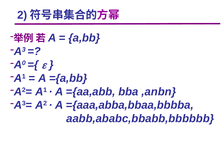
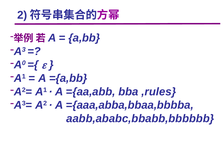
,anbn: ,anbn -> ,rules
